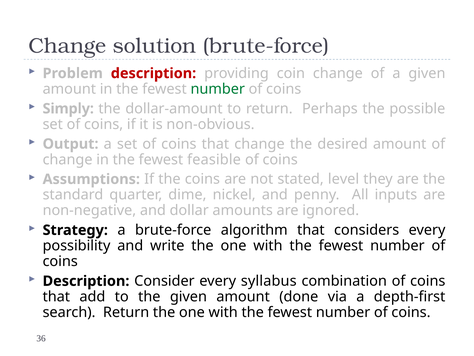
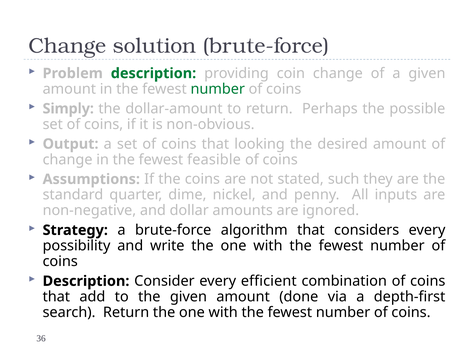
description at (153, 73) colour: red -> green
that change: change -> looking
level: level -> such
syllabus: syllabus -> efficient
